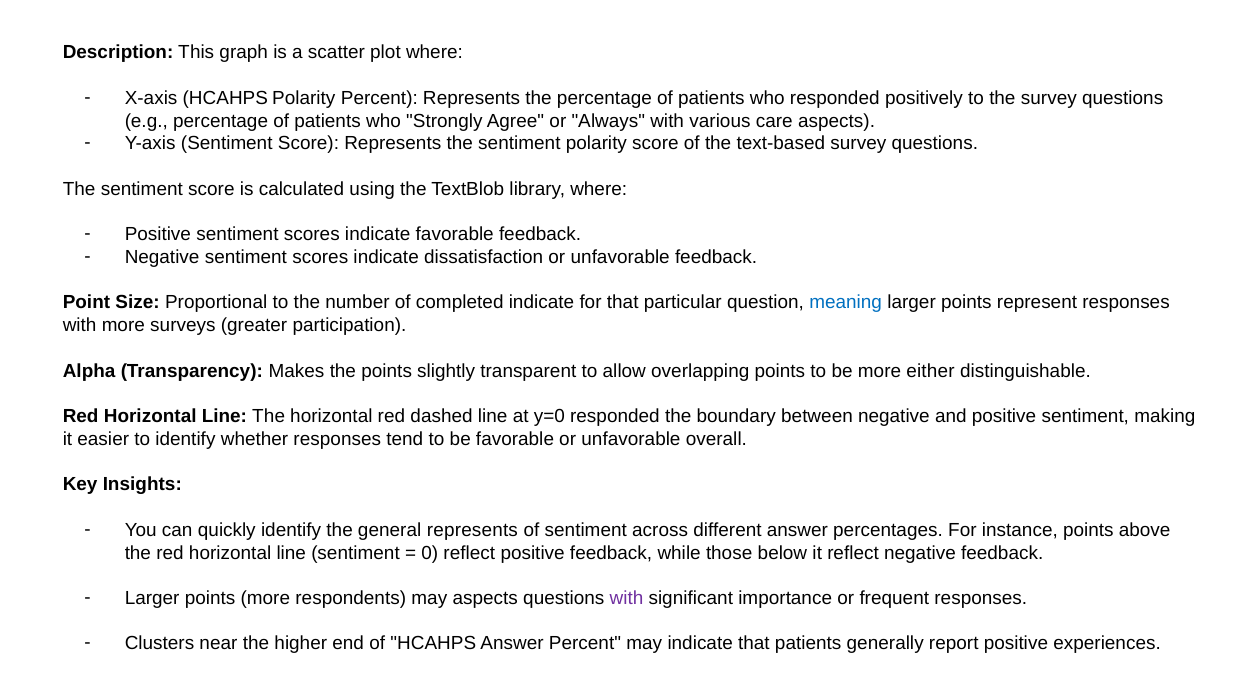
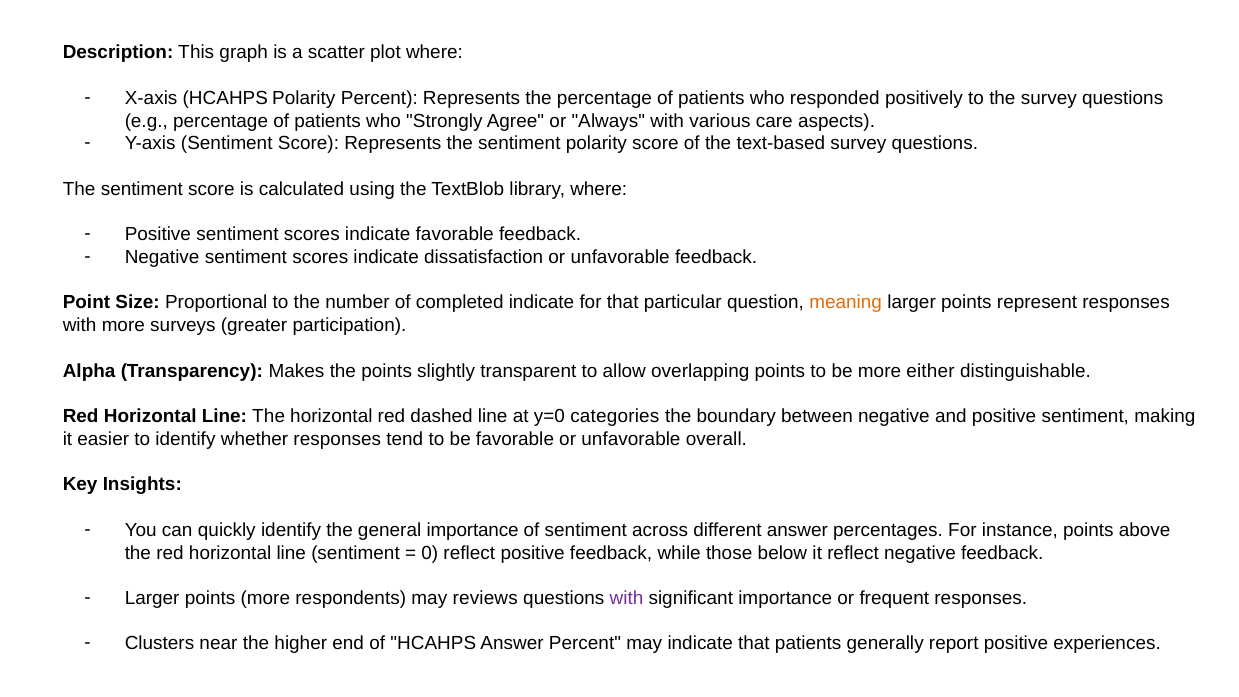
meaning colour: blue -> orange
y=0 responded: responded -> categories
general represents: represents -> importance
may aspects: aspects -> reviews
